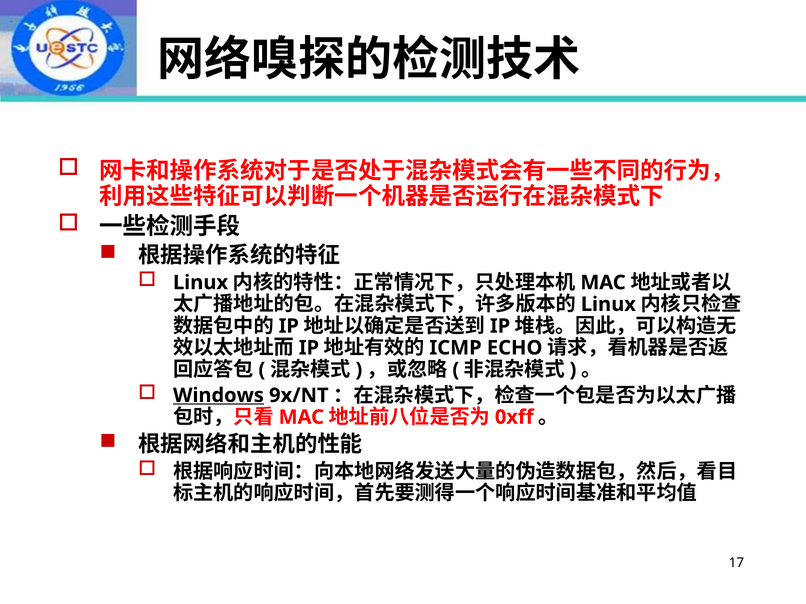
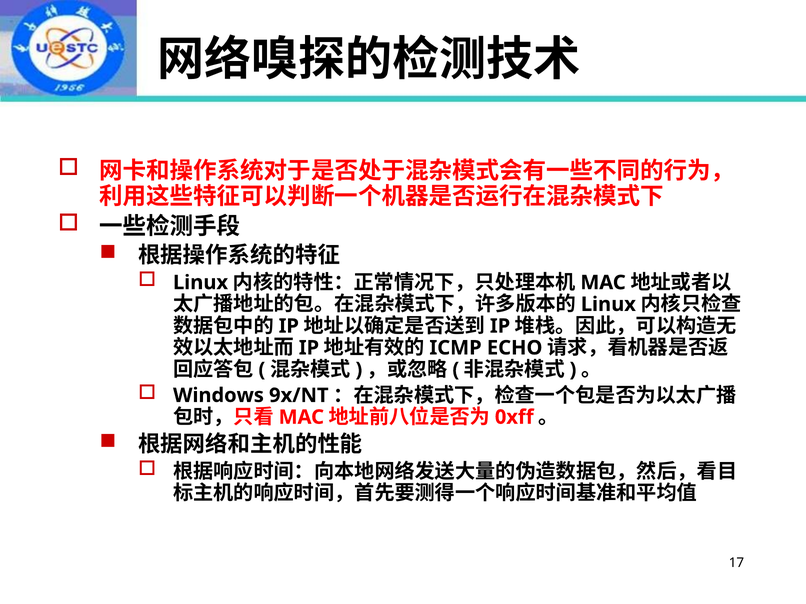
Windows underline: present -> none
